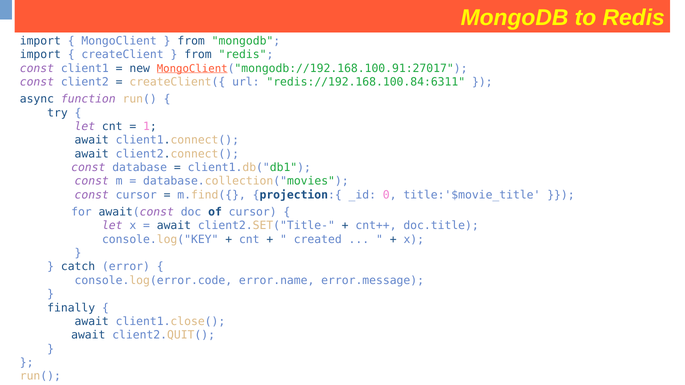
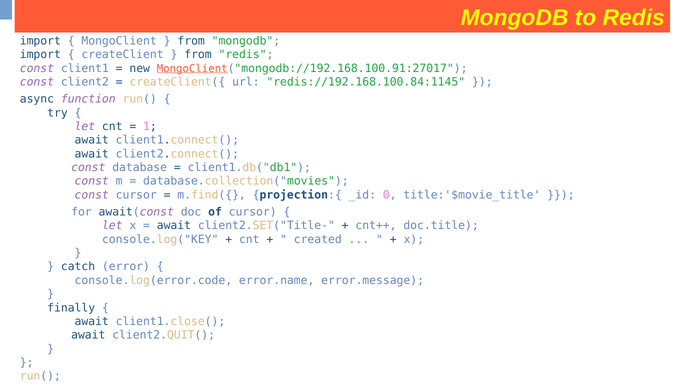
redis://192.168.100.84:6311: redis://192.168.100.84:6311 -> redis://192.168.100.84:1145
